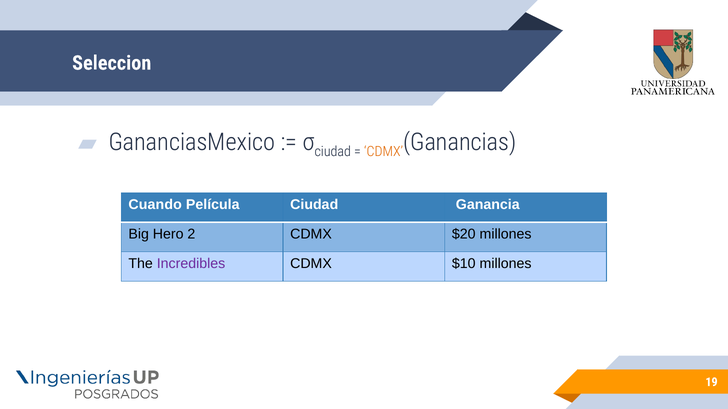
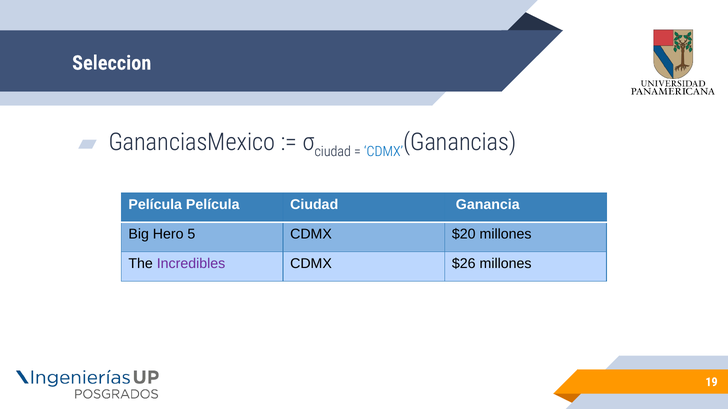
CDMX at (384, 152) colour: orange -> blue
Cuando at (155, 205): Cuando -> Película
2: 2 -> 5
$10: $10 -> $26
